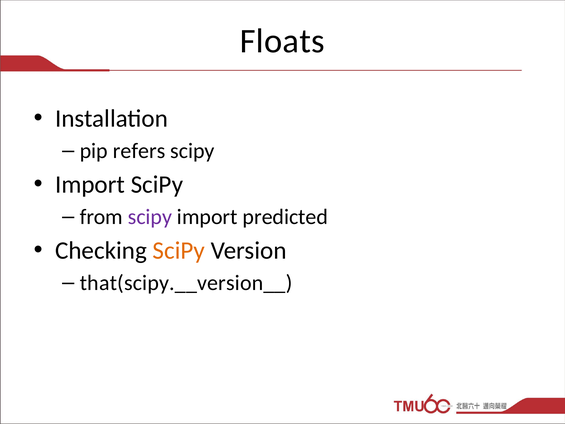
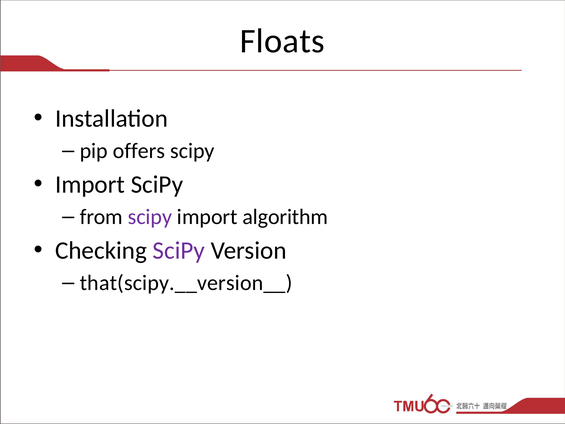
refers: refers -> offers
predicted: predicted -> algorithm
SciPy at (179, 250) colour: orange -> purple
